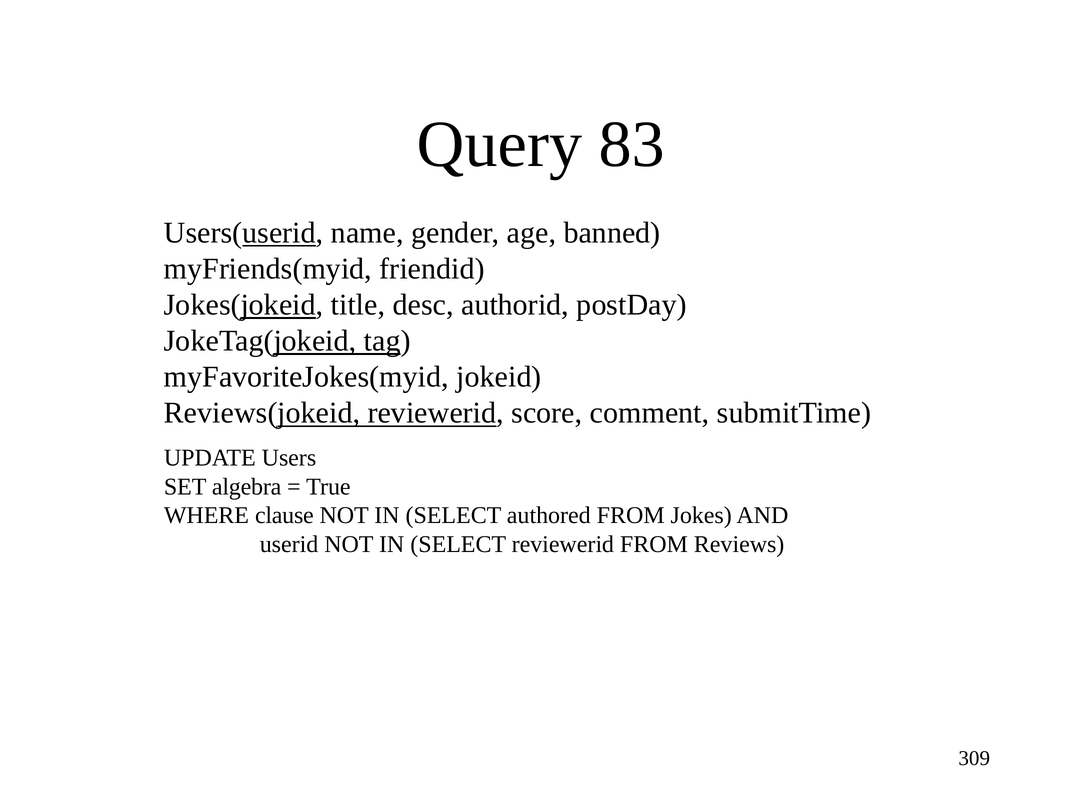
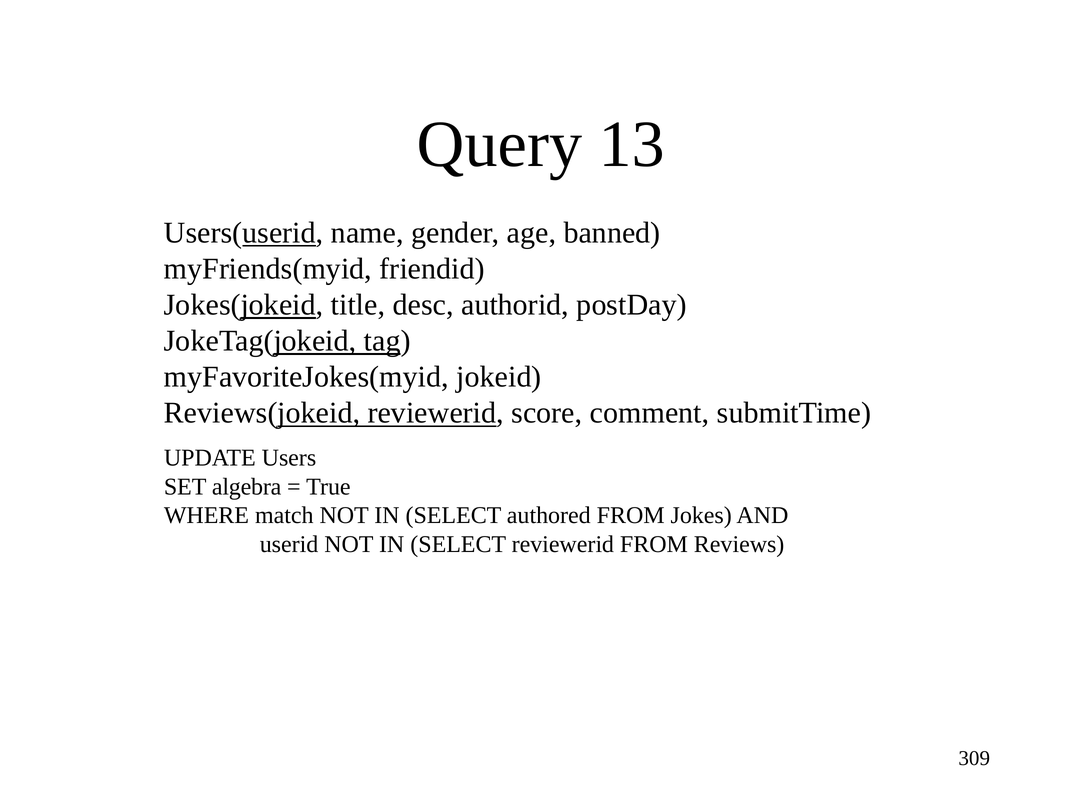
83: 83 -> 13
clause: clause -> match
